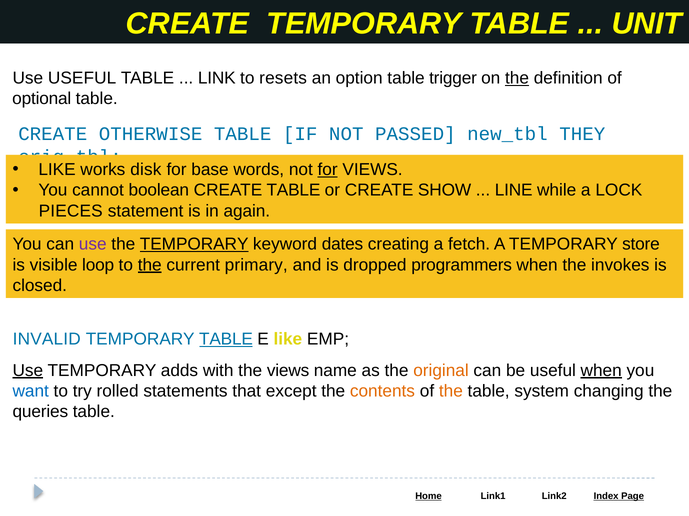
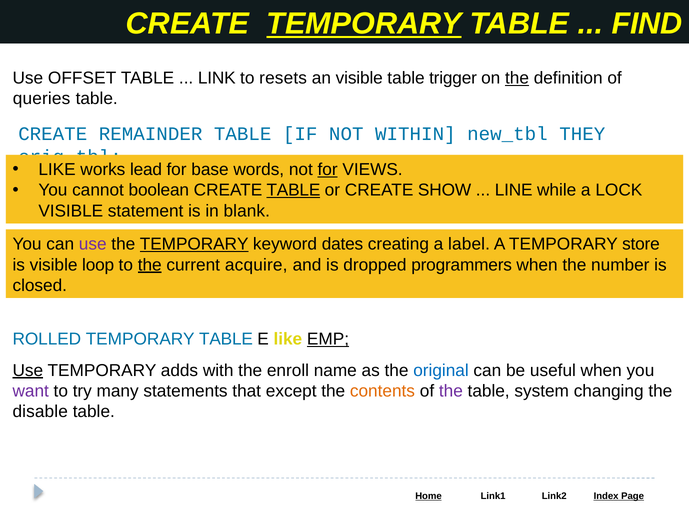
TEMPORARY at (364, 24) underline: none -> present
UNIT: UNIT -> FIND
Use USEFUL: USEFUL -> OFFSET
an option: option -> visible
optional: optional -> queries
OTHERWISE: OTHERWISE -> REMAINDER
PASSED: PASSED -> WITHIN
disk: disk -> lead
TABLE at (293, 191) underline: none -> present
PIECES at (71, 211): PIECES -> VISIBLE
again: again -> blank
fetch: fetch -> label
primary: primary -> acquire
invokes: invokes -> number
INVALID: INVALID -> ROLLED
TABLE at (226, 340) underline: present -> none
EMP underline: none -> present
the views: views -> enroll
original colour: orange -> blue
when at (601, 371) underline: present -> none
want colour: blue -> purple
rolled: rolled -> many
the at (451, 392) colour: orange -> purple
queries: queries -> disable
